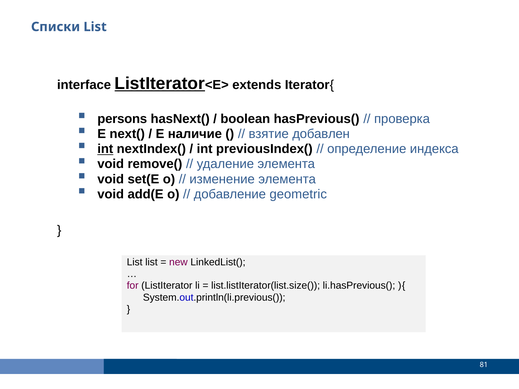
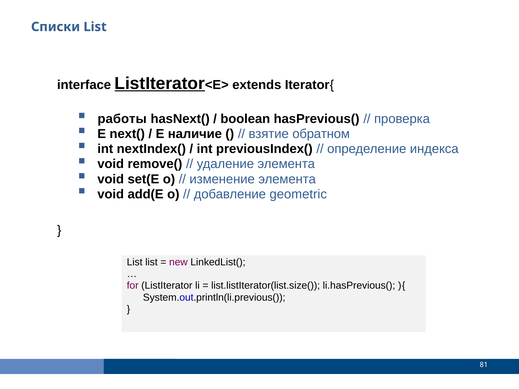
persons: persons -> работы
добавлен: добавлен -> обратном
int at (105, 149) underline: present -> none
